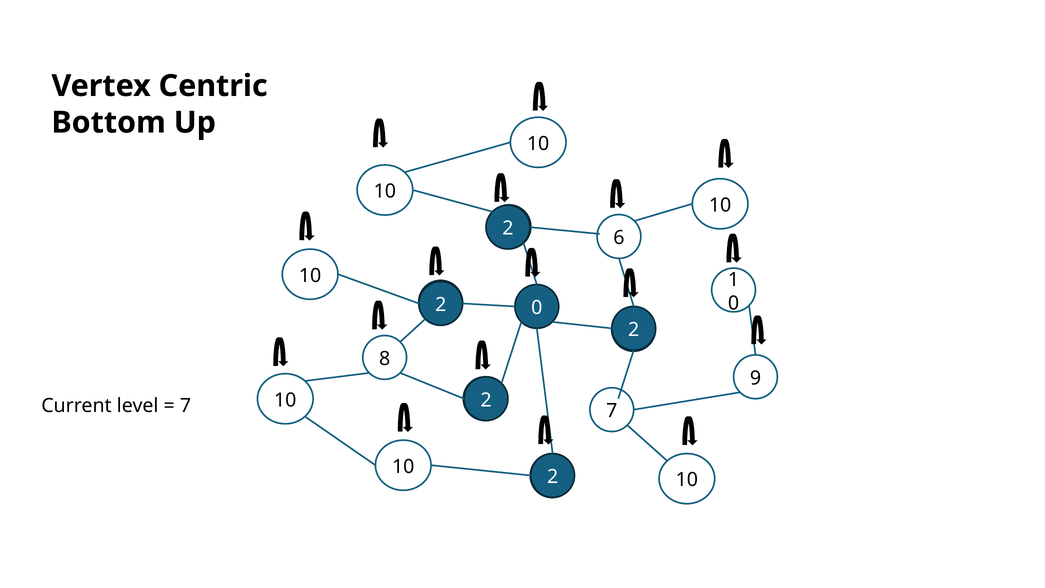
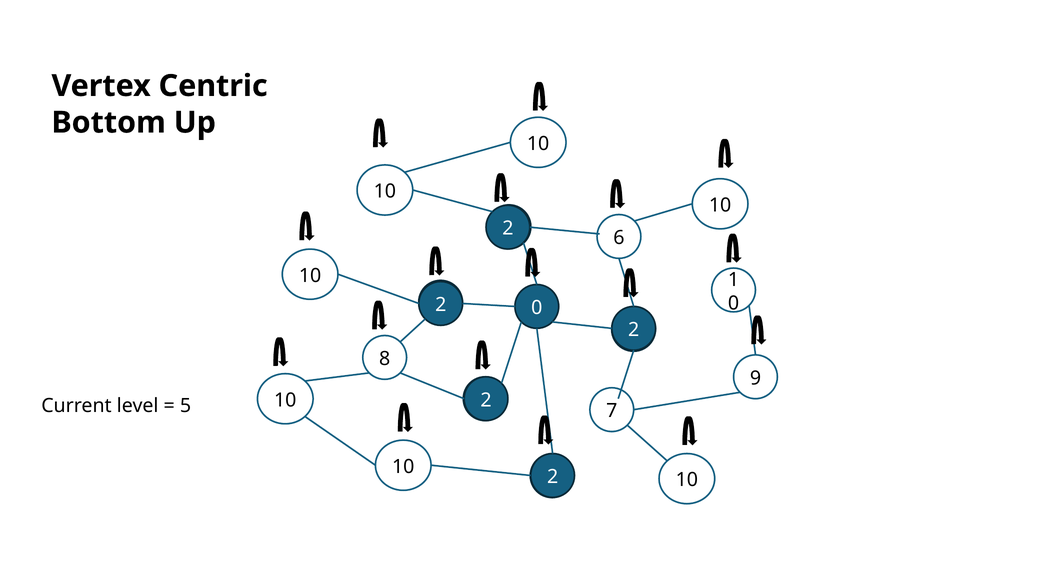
7 at (186, 406): 7 -> 5
